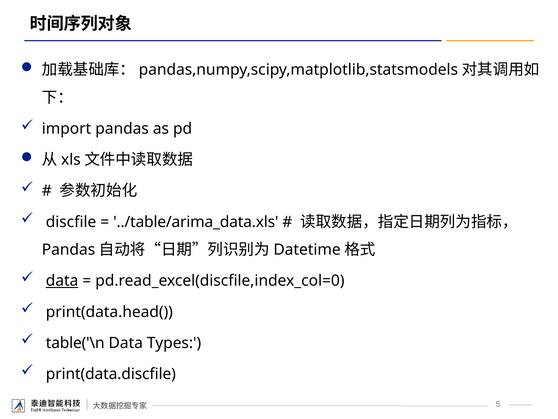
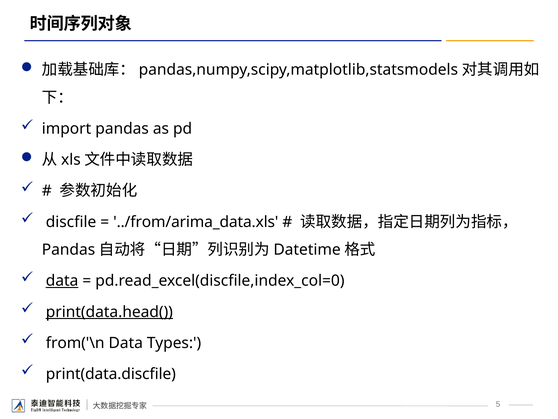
../table/arima_data.xls: ../table/arima_data.xls -> ../from/arima_data.xls
print(data.head( underline: none -> present
table('\n: table('\n -> from('\n
